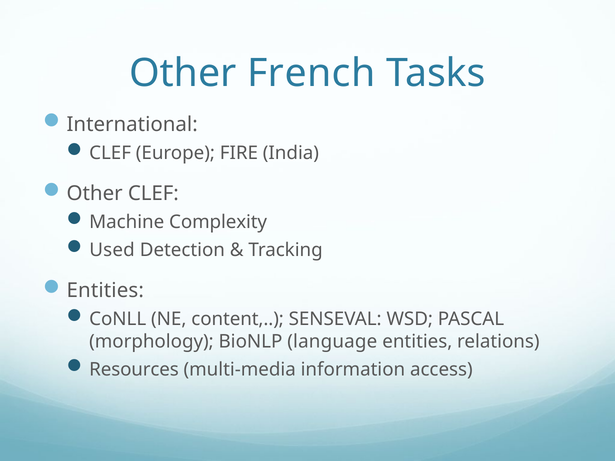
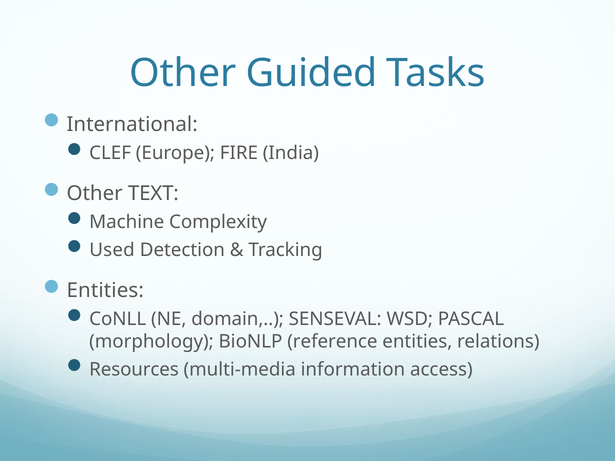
French: French -> Guided
Other CLEF: CLEF -> TEXT
content: content -> domain
language: language -> reference
